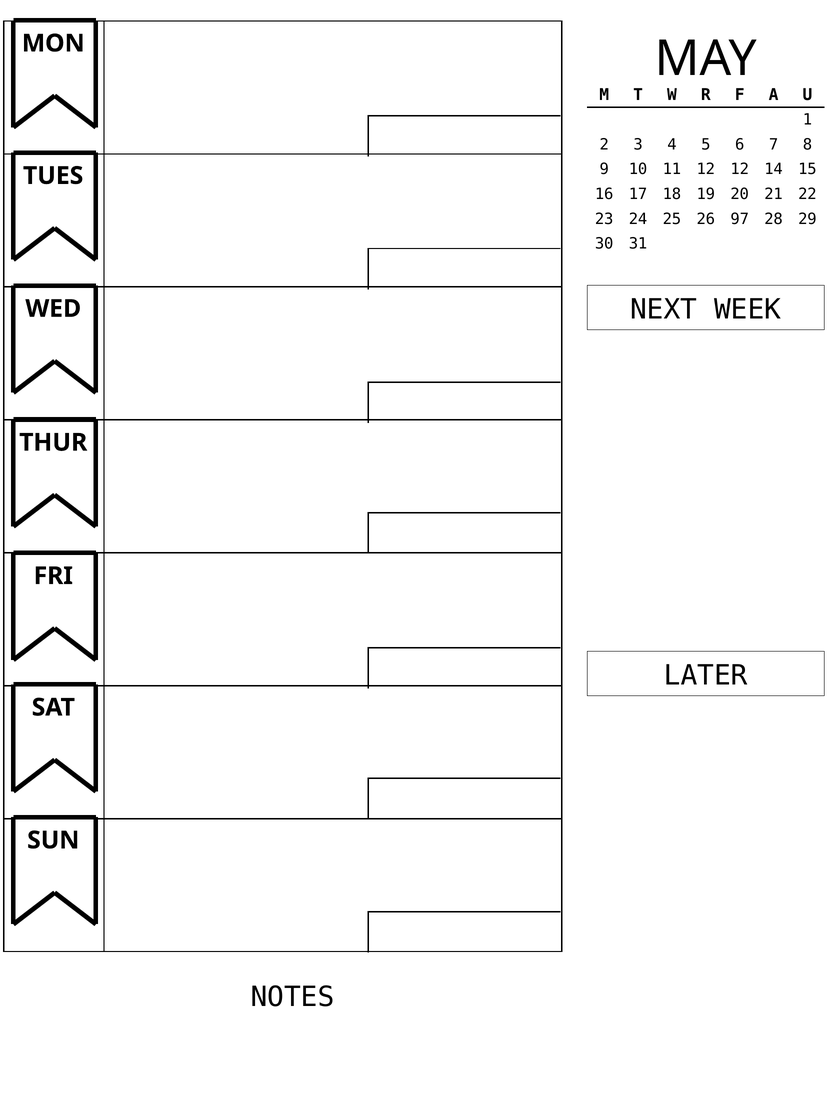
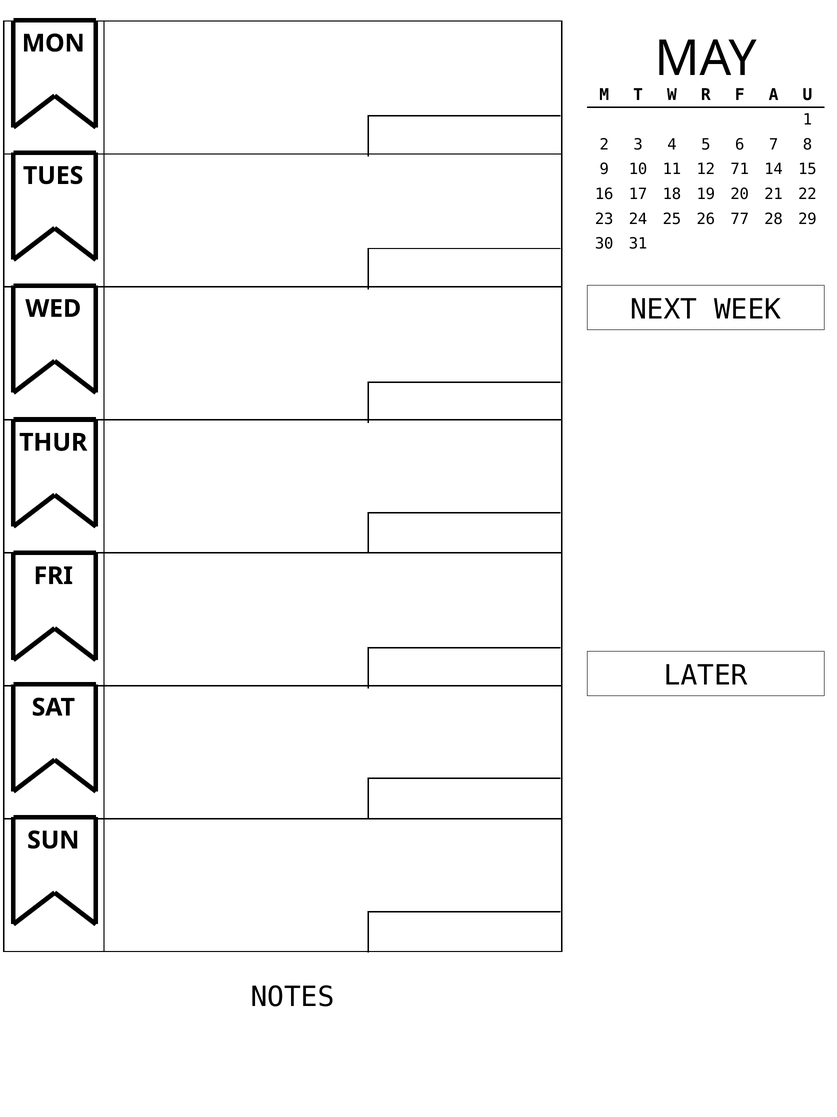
12 12: 12 -> 71
97: 97 -> 77
